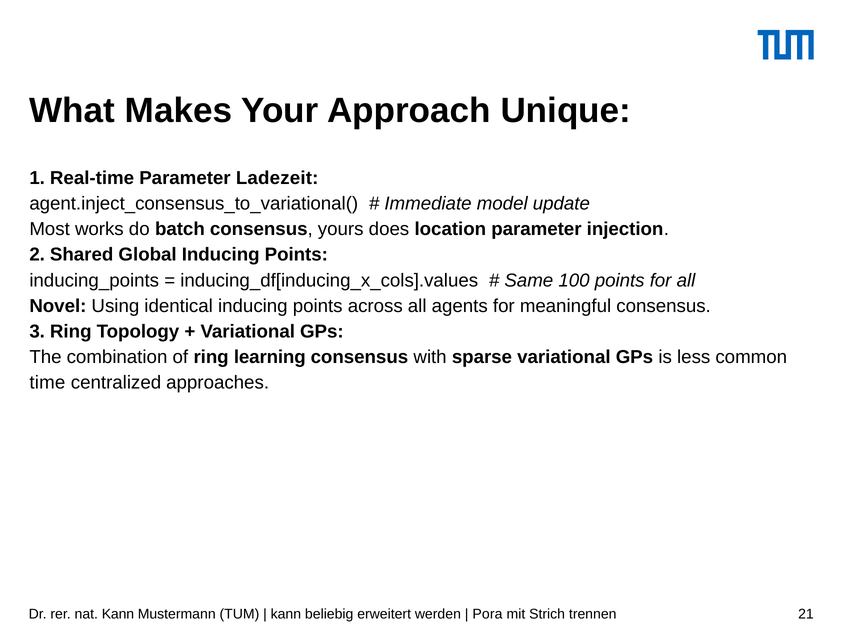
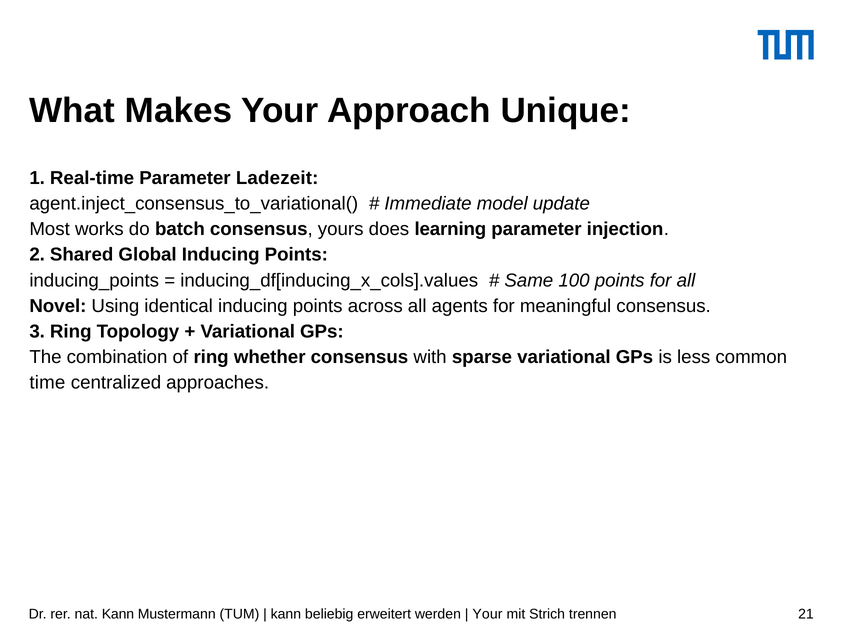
location: location -> learning
learning: learning -> whether
Pora at (487, 615): Pora -> Your
